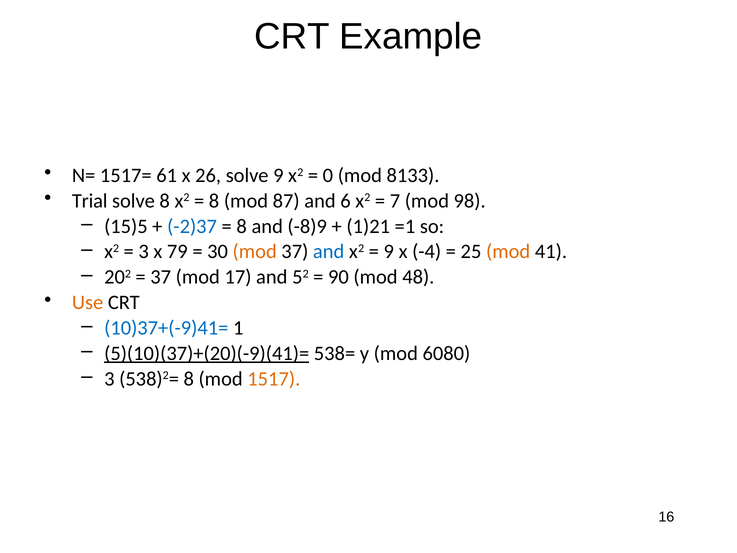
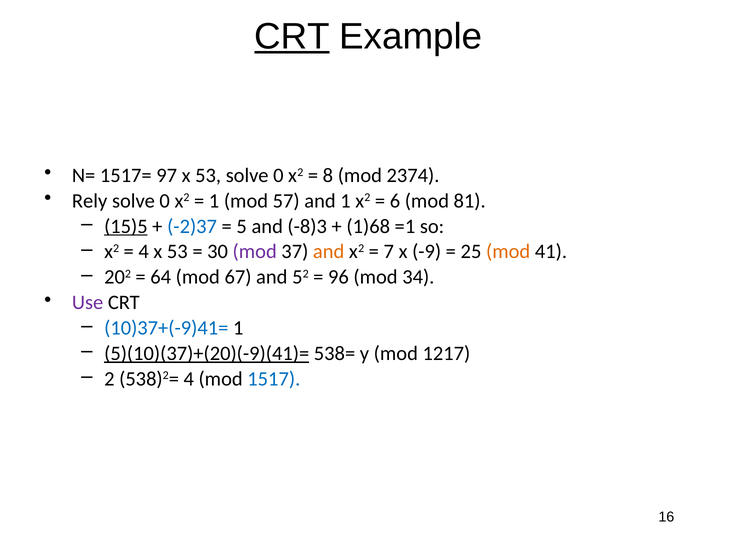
CRT at (292, 36) underline: none -> present
61: 61 -> 97
26 at (208, 175): 26 -> 53
9 at (278, 175): 9 -> 0
0: 0 -> 8
8133: 8133 -> 2374
Trial: Trial -> Rely
8 at (165, 201): 8 -> 0
8 at (214, 201): 8 -> 1
87: 87 -> 57
and 6: 6 -> 1
7: 7 -> 6
98: 98 -> 81
15)5 underline: none -> present
8 at (242, 226): 8 -> 5
-8)9: -8)9 -> -8)3
1)21: 1)21 -> 1)68
3 at (144, 252): 3 -> 4
79 at (177, 252): 79 -> 53
mod at (255, 252) colour: orange -> purple
and at (329, 252) colour: blue -> orange
9 at (389, 252): 9 -> 7
-4: -4 -> -9
37 at (161, 277): 37 -> 64
17: 17 -> 67
90: 90 -> 96
48: 48 -> 34
Use colour: orange -> purple
6080: 6080 -> 1217
3 at (109, 379): 3 -> 2
538)2= 8: 8 -> 4
1517 colour: orange -> blue
